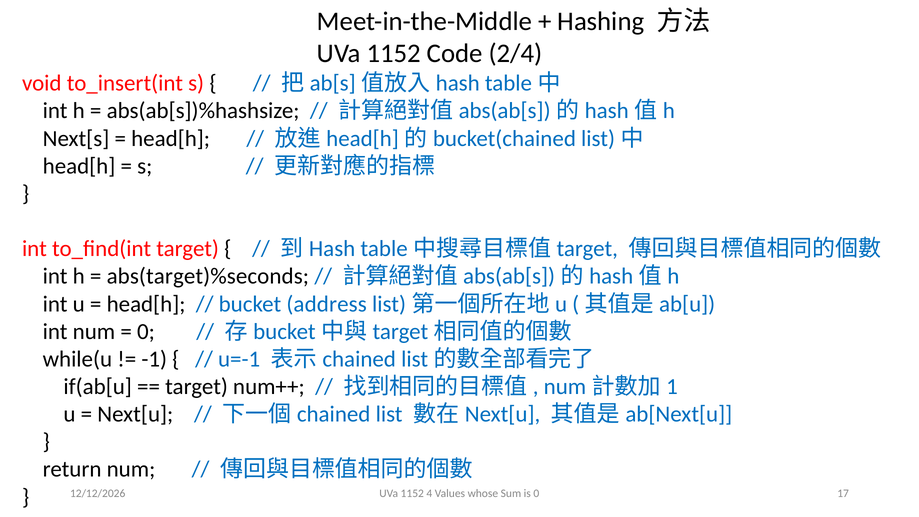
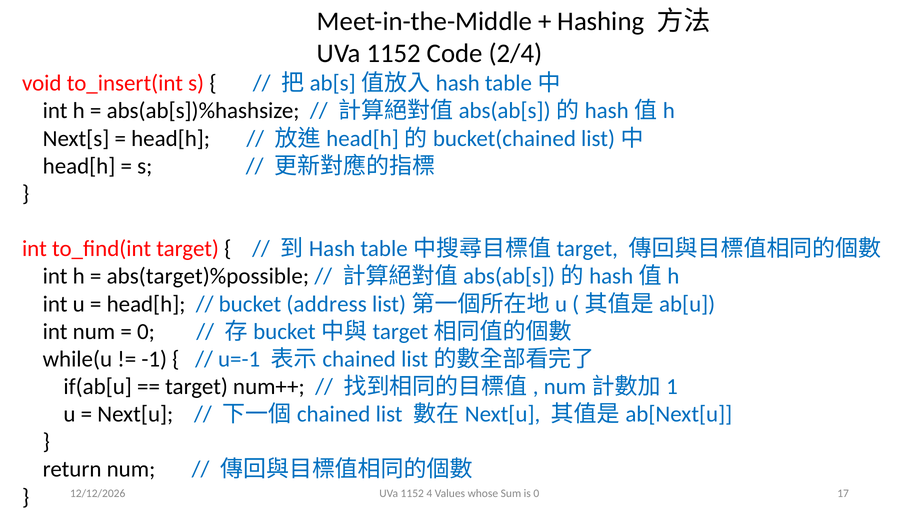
abs(target)%seconds: abs(target)%seconds -> abs(target)%possible
